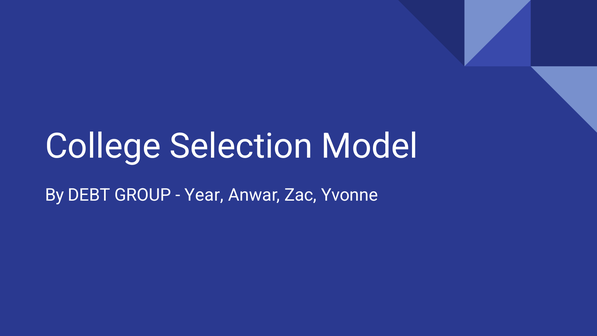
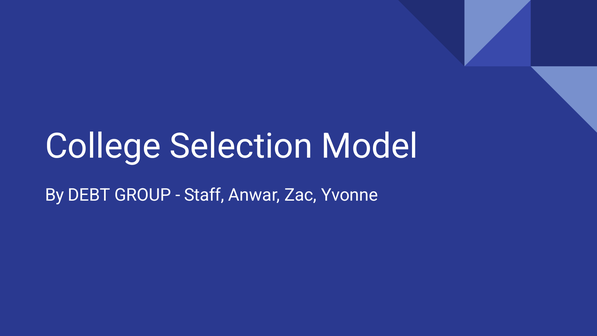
Year: Year -> Staff
